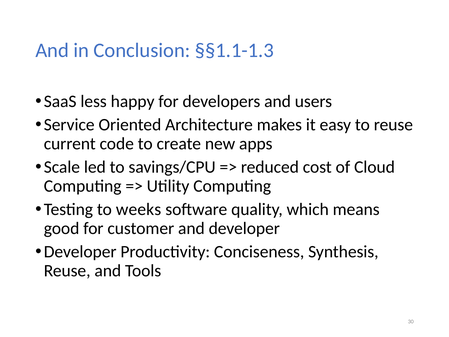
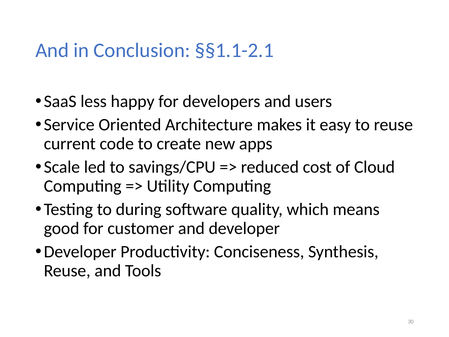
§§1.1-1.3: §§1.1-1.3 -> §§1.1-2.1
weeks: weeks -> during
